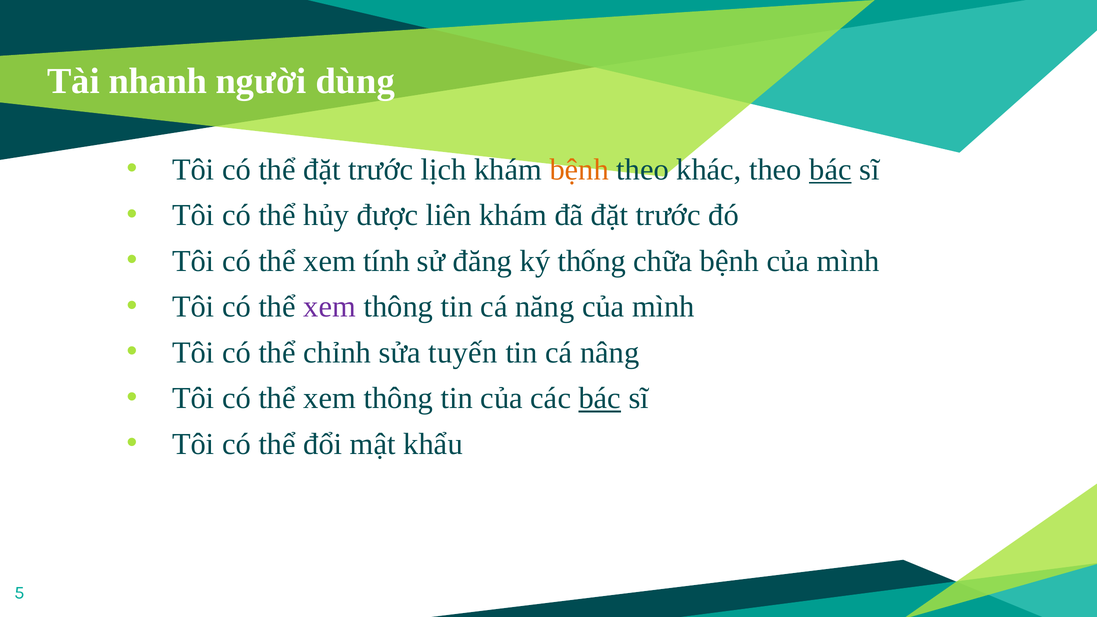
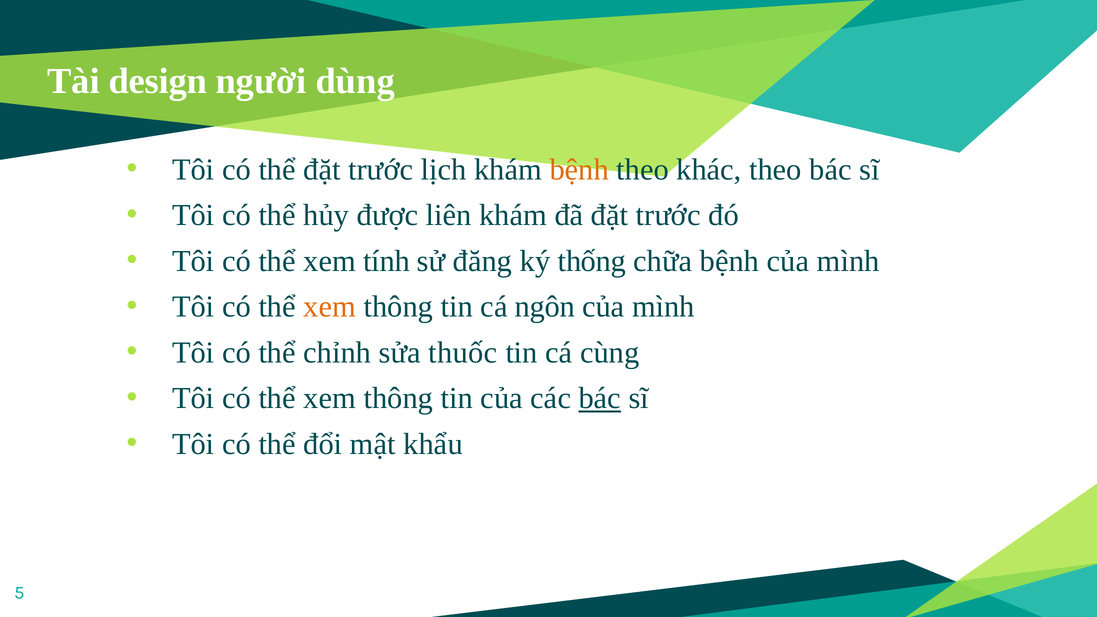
nhanh: nhanh -> design
bác at (830, 170) underline: present -> none
xem at (330, 307) colour: purple -> orange
năng: năng -> ngôn
tuyến: tuyến -> thuốc
nâng: nâng -> cùng
